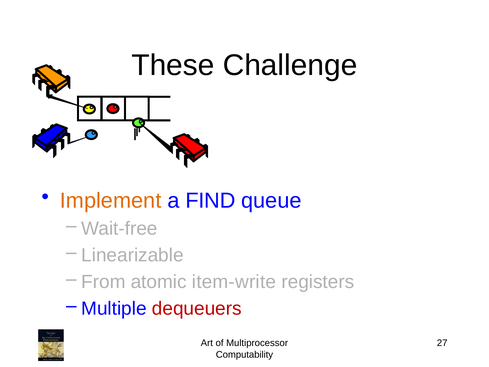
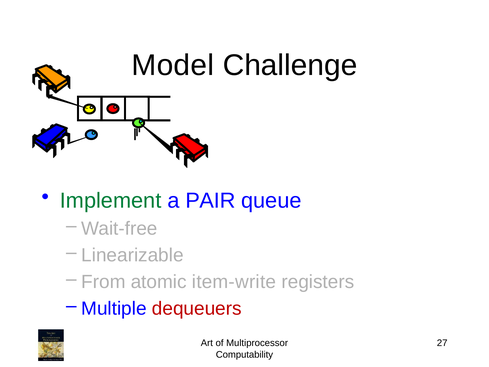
These: These -> Model
Implement colour: orange -> green
FIND: FIND -> PAIR
